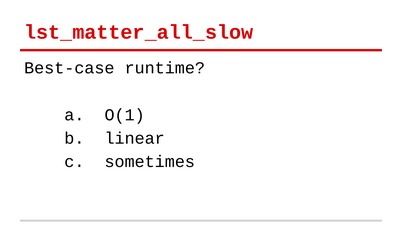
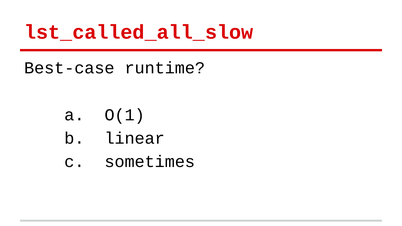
lst_matter_all_slow: lst_matter_all_slow -> lst_called_all_slow
